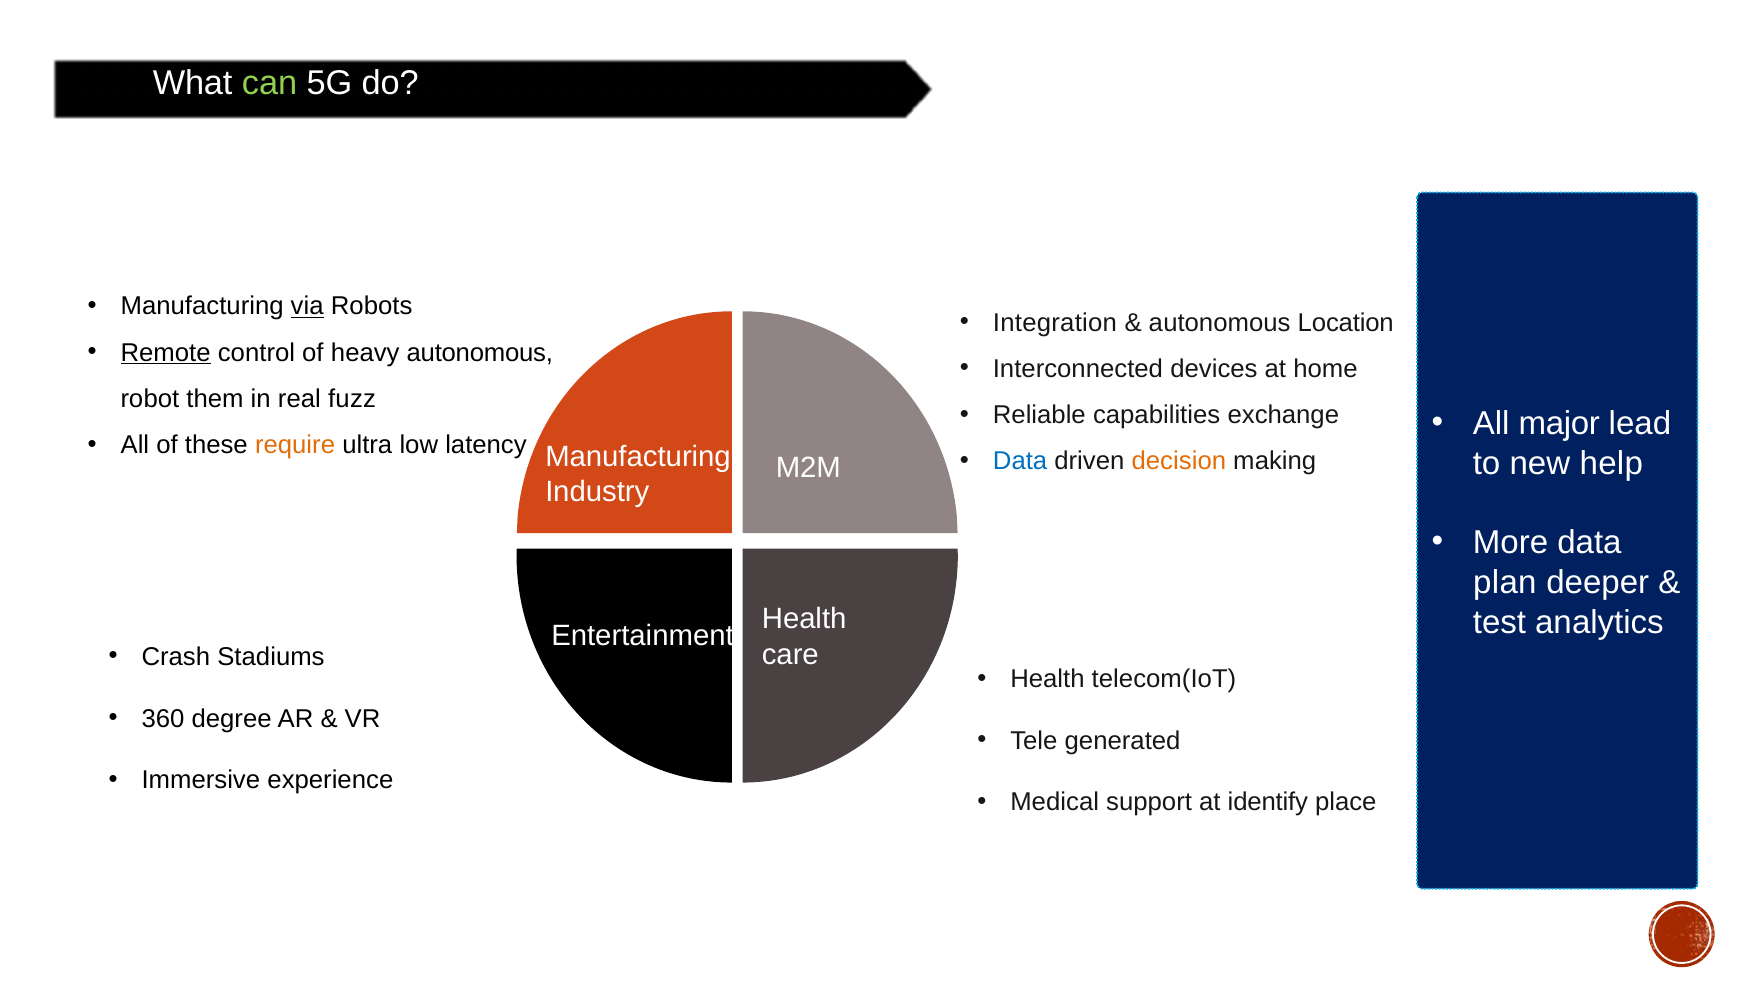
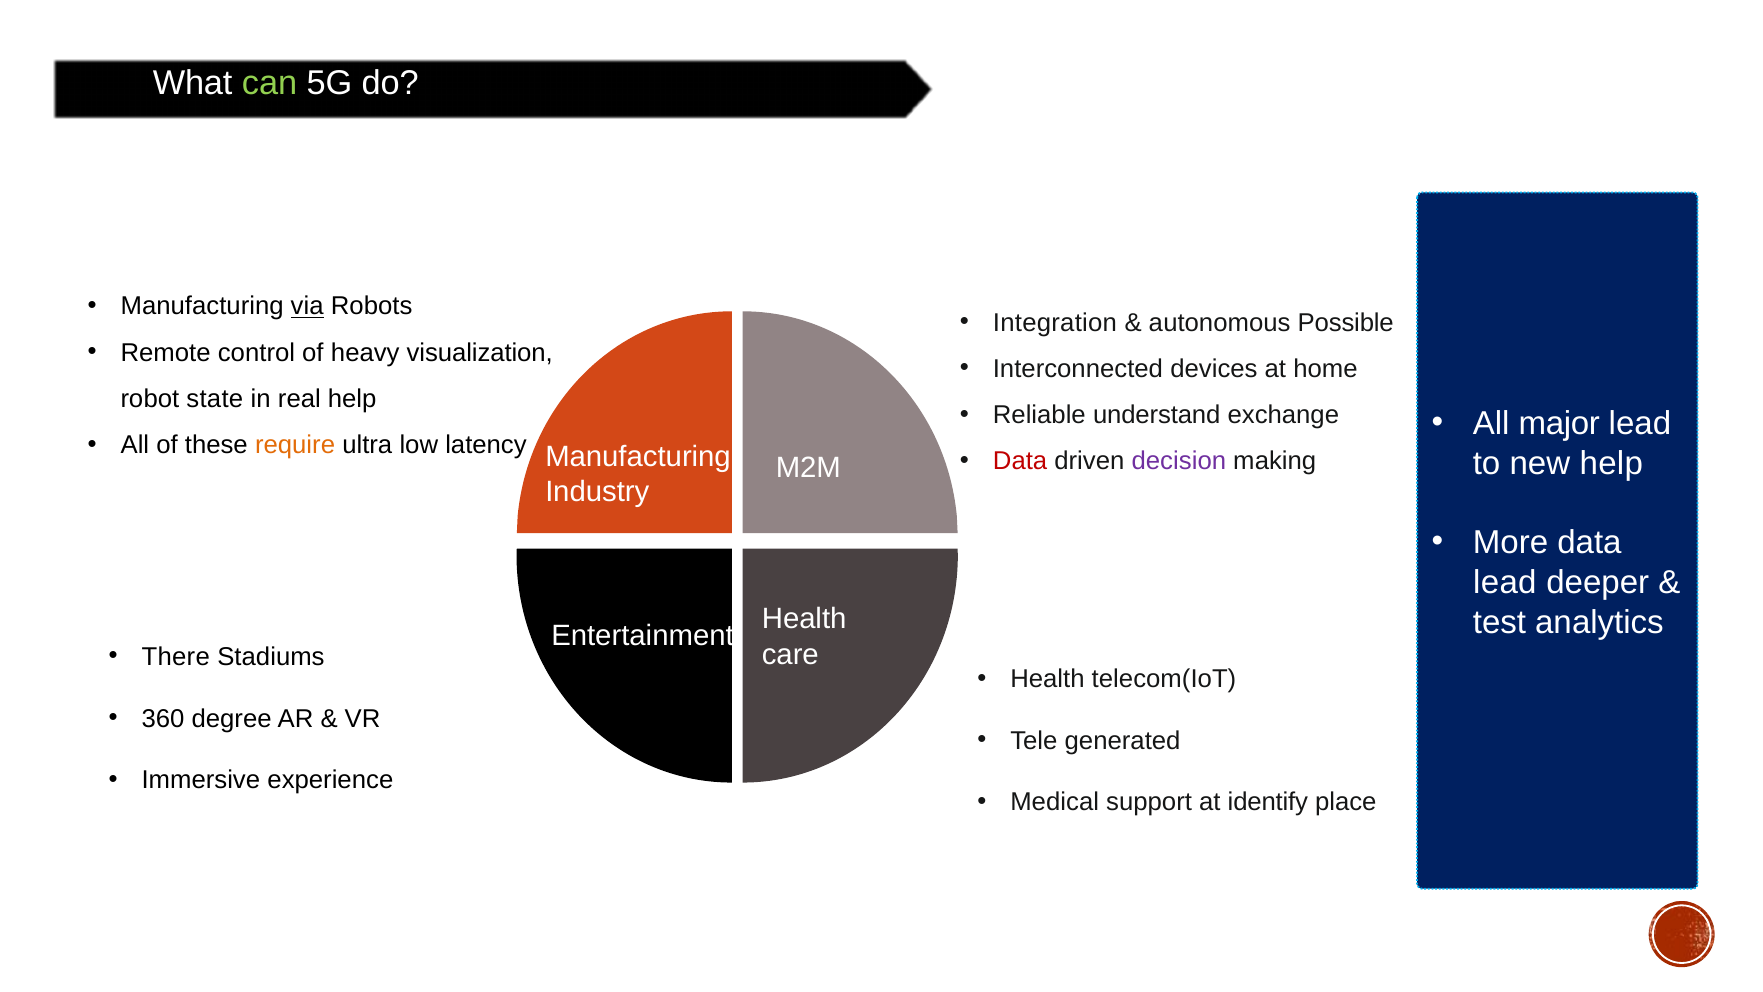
Location: Location -> Possible
Remote underline: present -> none
heavy autonomous: autonomous -> visualization
them: them -> state
real fuzz: fuzz -> help
capabilities: capabilities -> understand
Data at (1020, 461) colour: blue -> red
decision colour: orange -> purple
plan at (1505, 582): plan -> lead
Crash: Crash -> There
